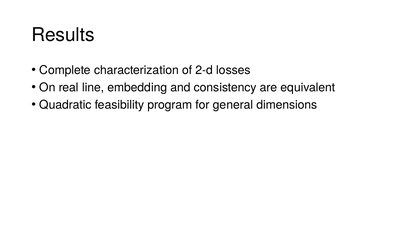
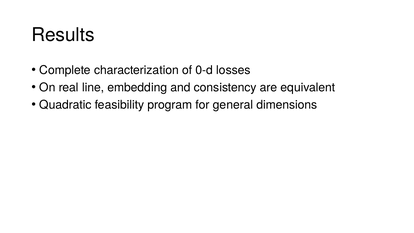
2-d: 2-d -> 0-d
